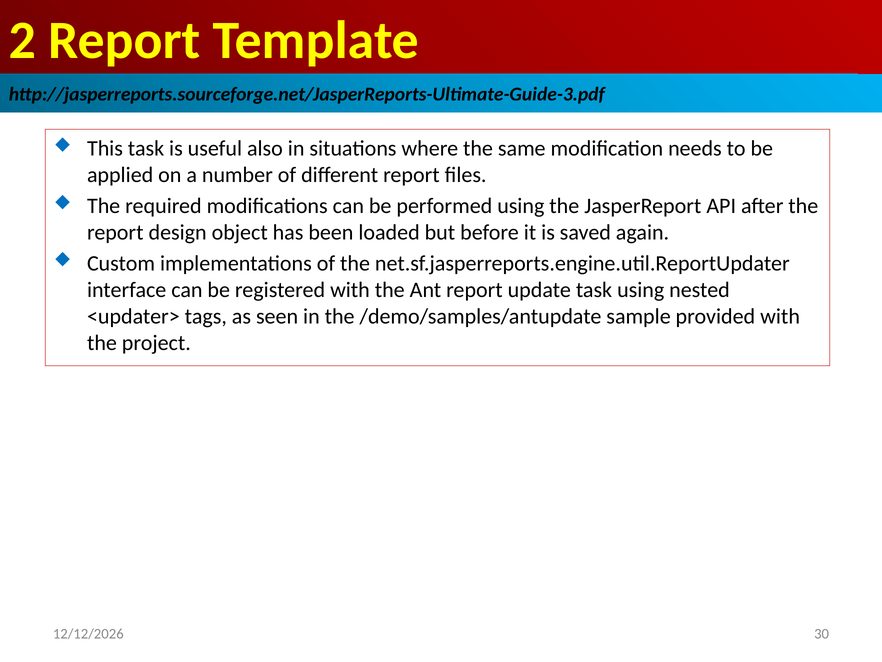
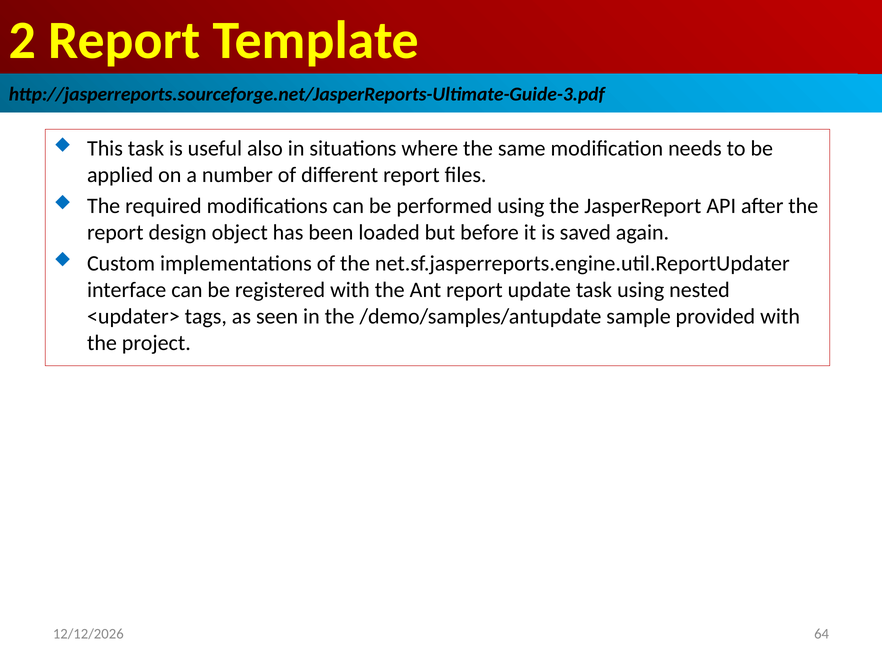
30: 30 -> 64
